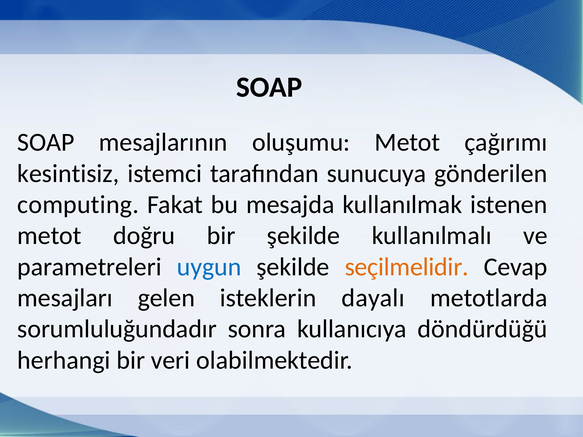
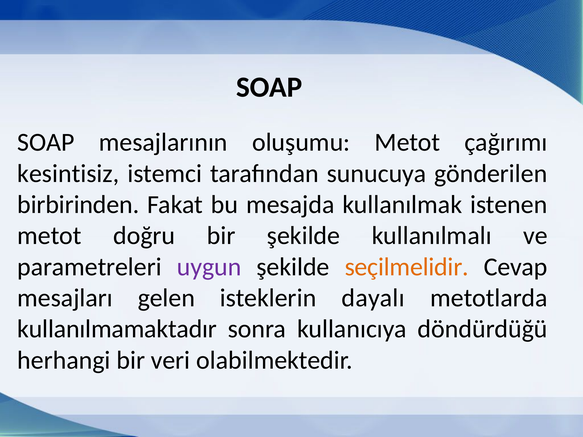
computing: computing -> birbirinden
uygun colour: blue -> purple
sorumluluğundadır: sorumluluğundadır -> kullanılmamaktadır
